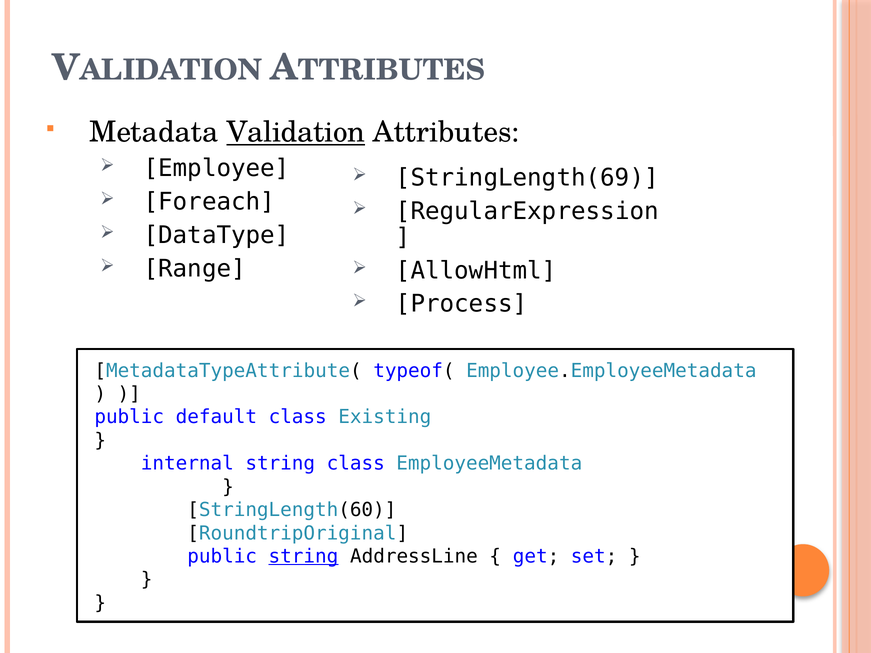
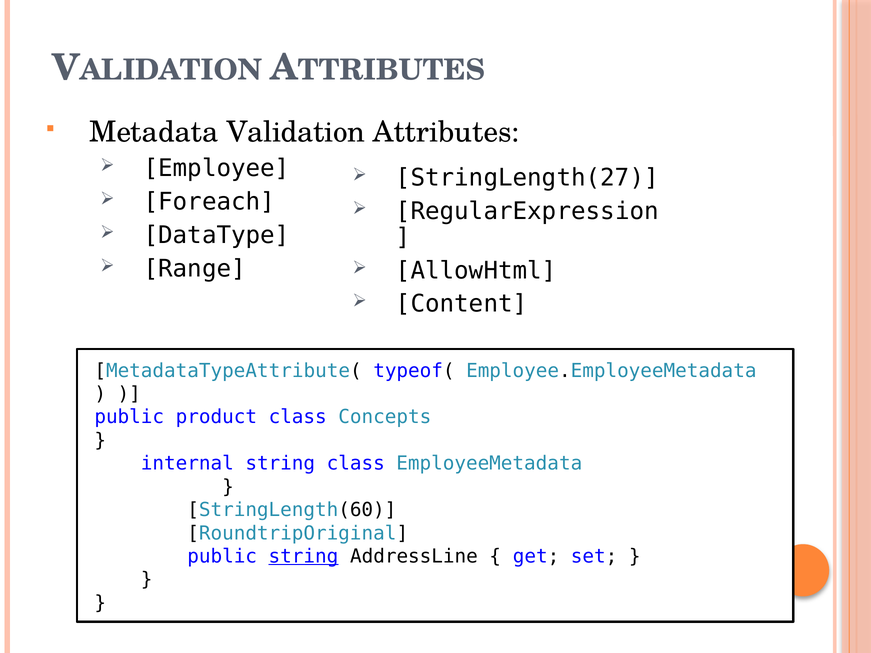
Validation underline: present -> none
StringLength(69: StringLength(69 -> StringLength(27
Process: Process -> Content
default: default -> product
Existing: Existing -> Concepts
